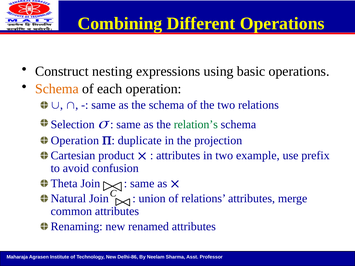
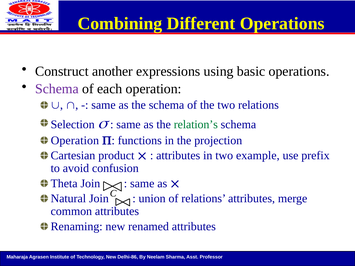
nesting: nesting -> another
Schema at (57, 89) colour: orange -> purple
duplicate: duplicate -> functions
